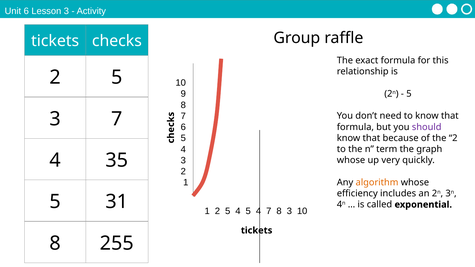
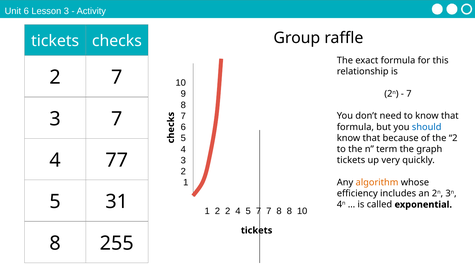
5 at (117, 77): 5 -> 7
5 at (409, 94): 5 -> 7
should colour: purple -> blue
35: 35 -> 77
whose at (351, 160): whose -> tickets
1 2 5: 5 -> 2
4 5 4: 4 -> 7
8 3: 3 -> 8
